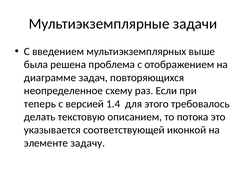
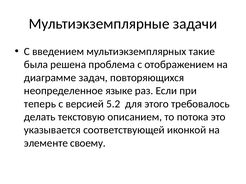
выше: выше -> такие
схему: схему -> языке
1.4: 1.4 -> 5.2
задачу: задачу -> своему
